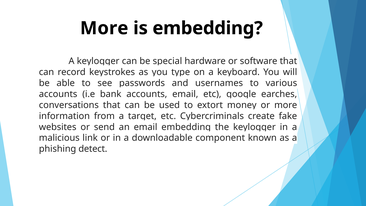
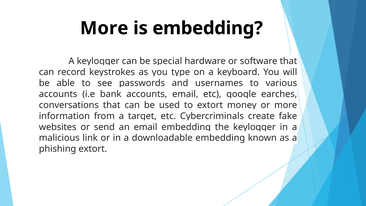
downloadable component: component -> embedding
phishing detect: detect -> extort
